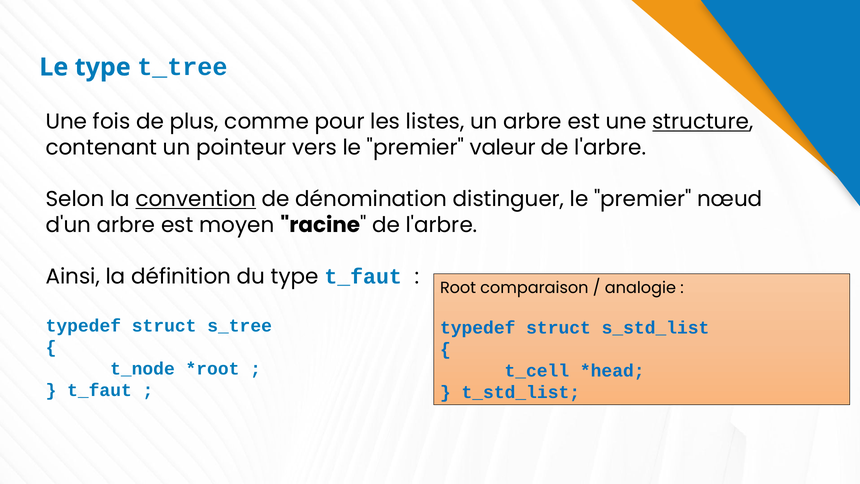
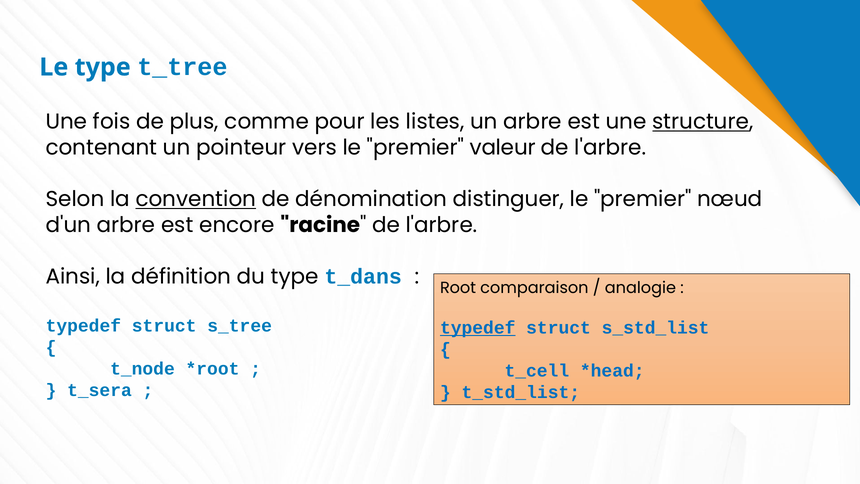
moyen: moyen -> encore
type t_faut: t_faut -> t_dans
typedef at (478, 327) underline: none -> present
t_faut at (99, 390): t_faut -> t_sera
